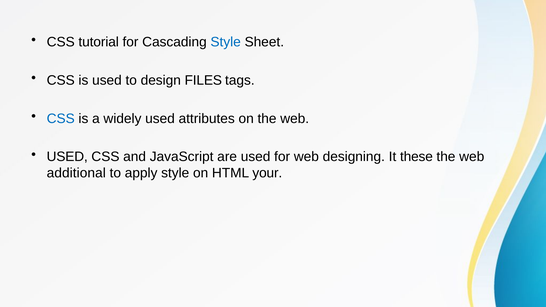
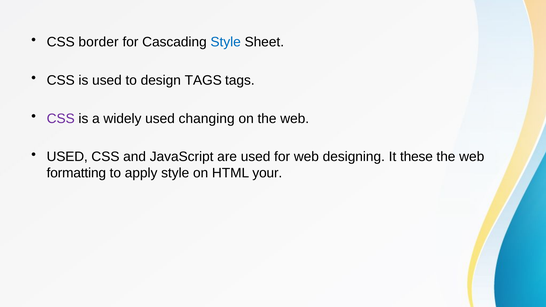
tutorial: tutorial -> border
design FILES: FILES -> TAGS
CSS at (61, 119) colour: blue -> purple
attributes: attributes -> changing
additional: additional -> formatting
